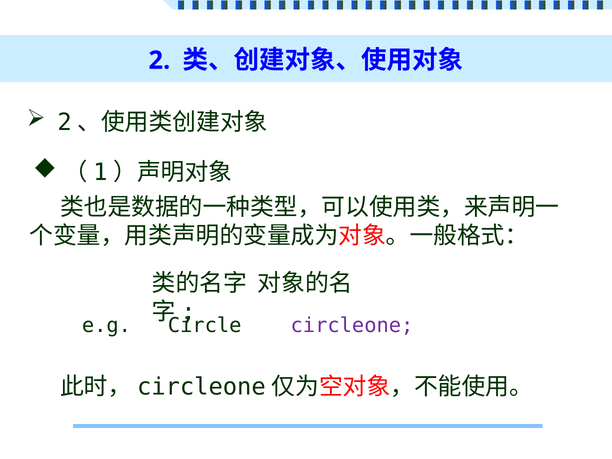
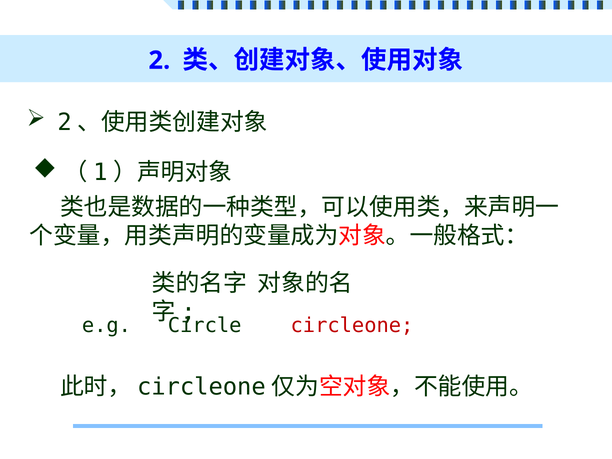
circleone colour: purple -> red
